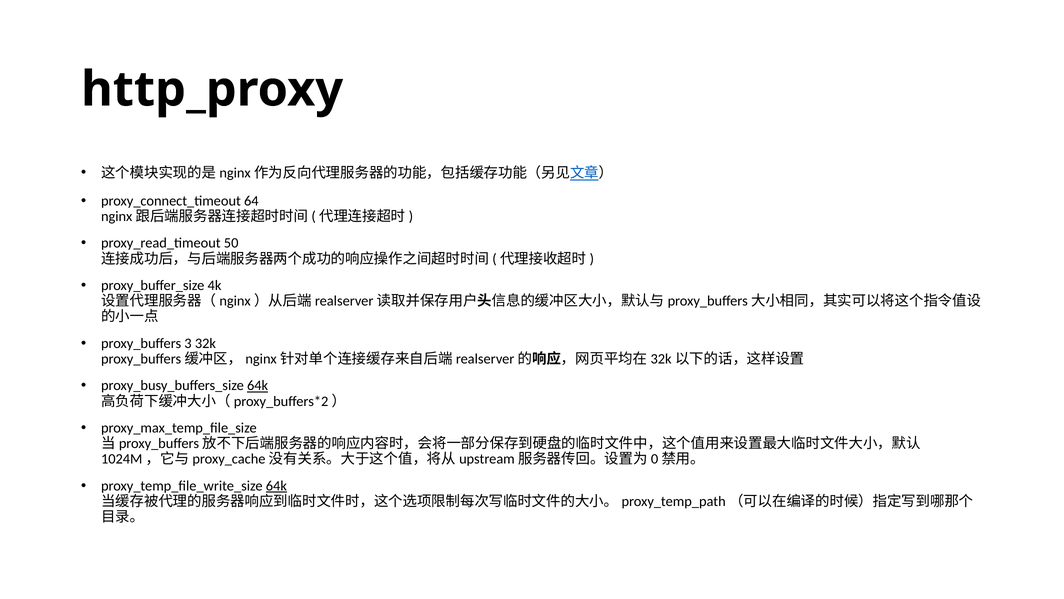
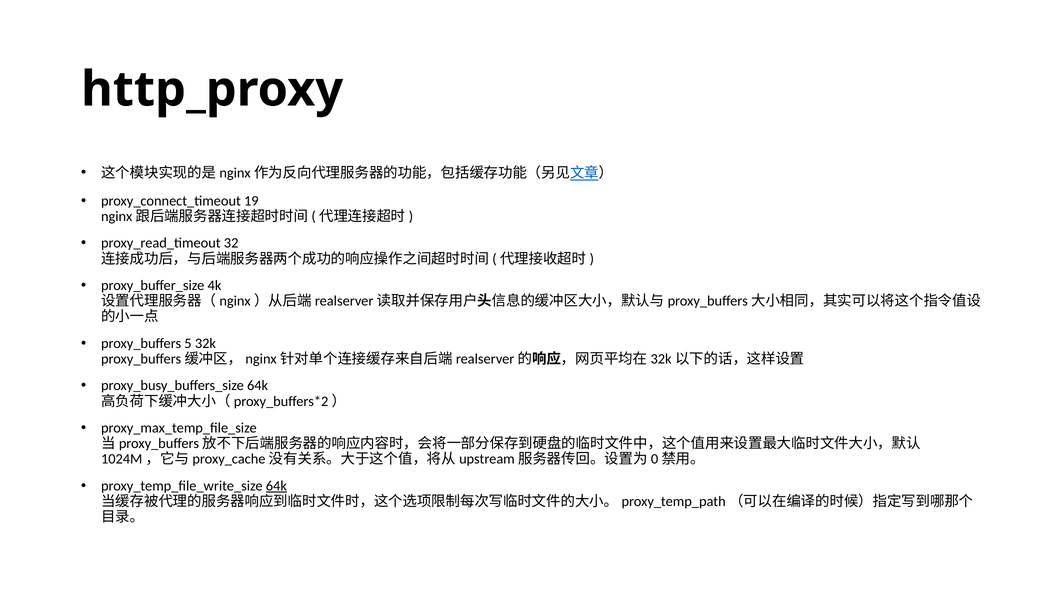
64: 64 -> 19
50: 50 -> 32
3: 3 -> 5
64k at (258, 385) underline: present -> none
